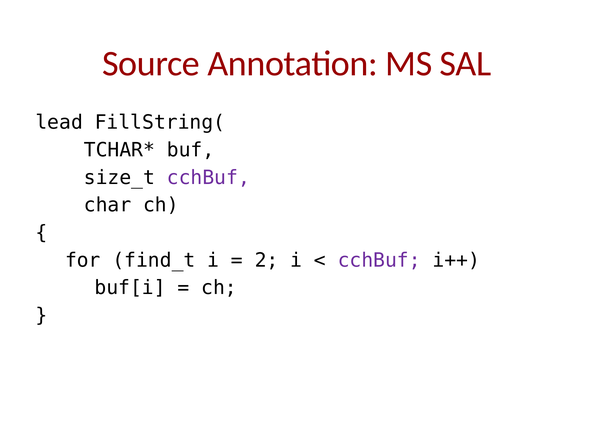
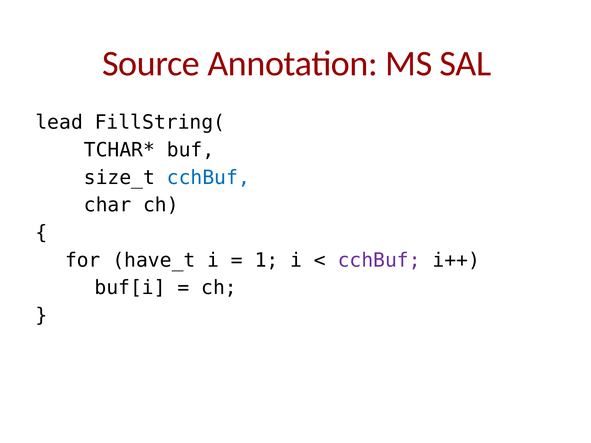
cchBuf at (208, 178) colour: purple -> blue
find_t: find_t -> have_t
2: 2 -> 1
